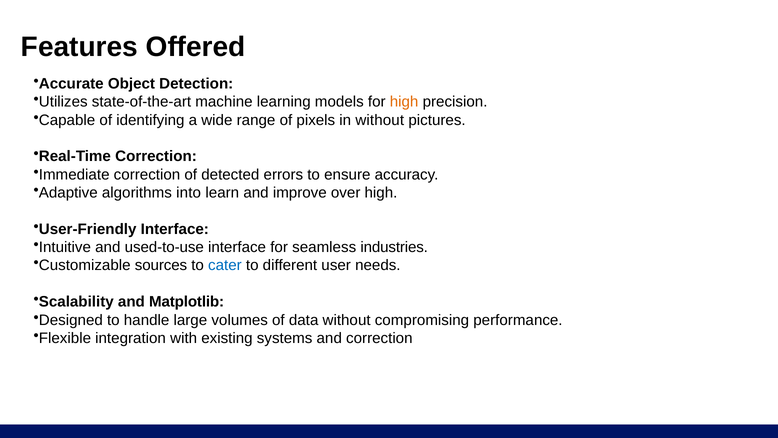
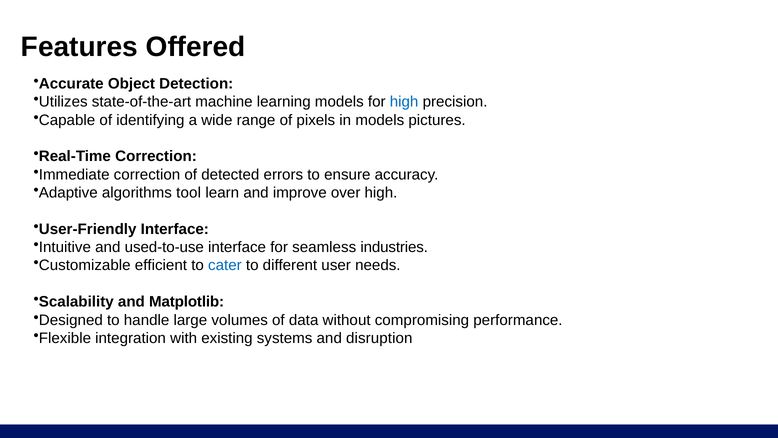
high at (404, 102) colour: orange -> blue
in without: without -> models
into: into -> tool
sources: sources -> efficient
and correction: correction -> disruption
